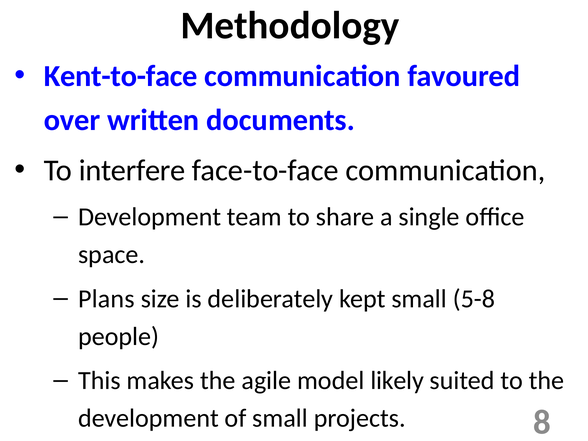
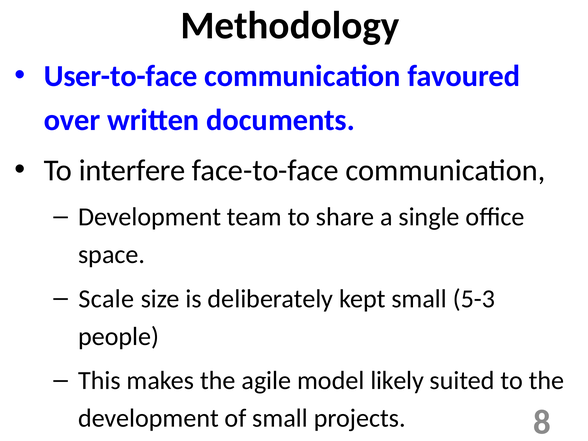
Kent-to-face: Kent-to-face -> User-to-face
Plans: Plans -> Scale
5-8: 5-8 -> 5-3
